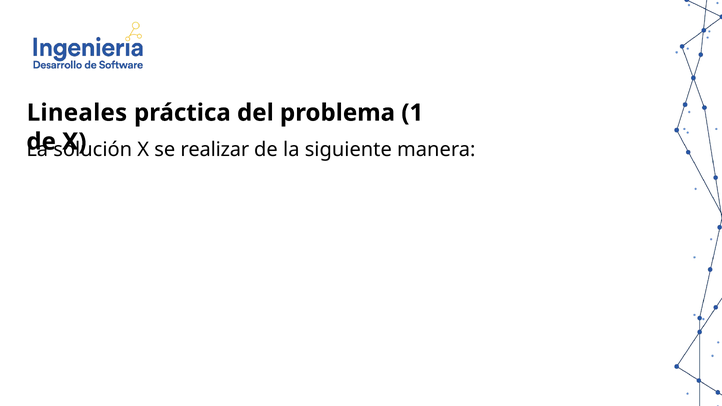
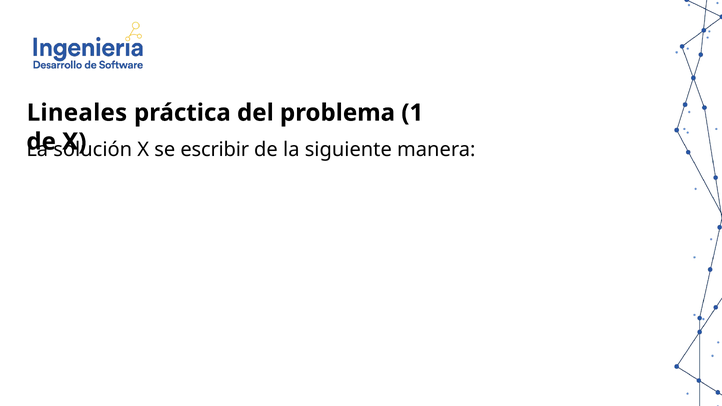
realizar: realizar -> escribir
